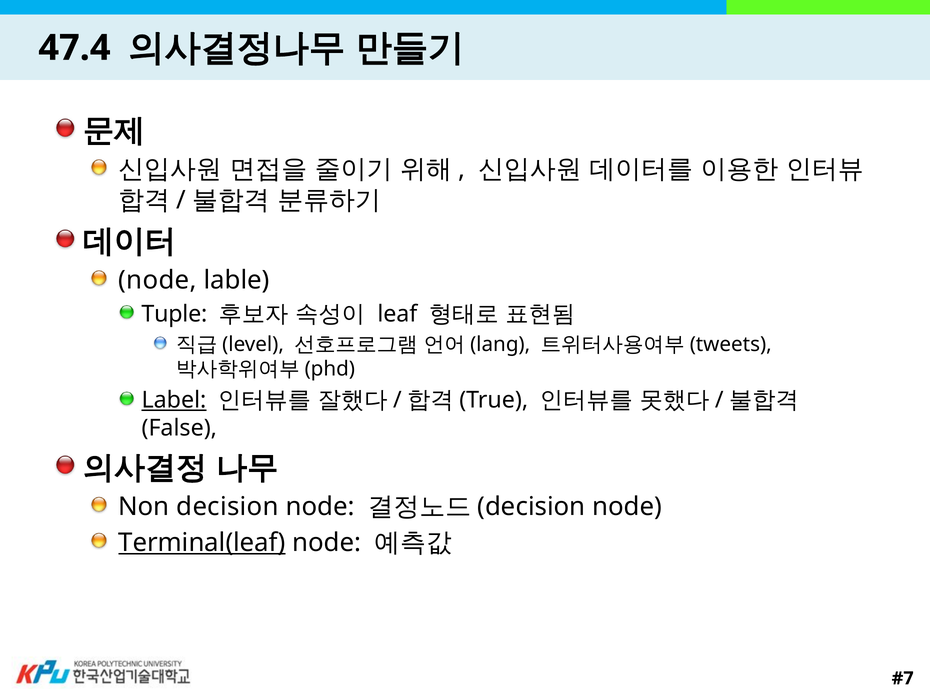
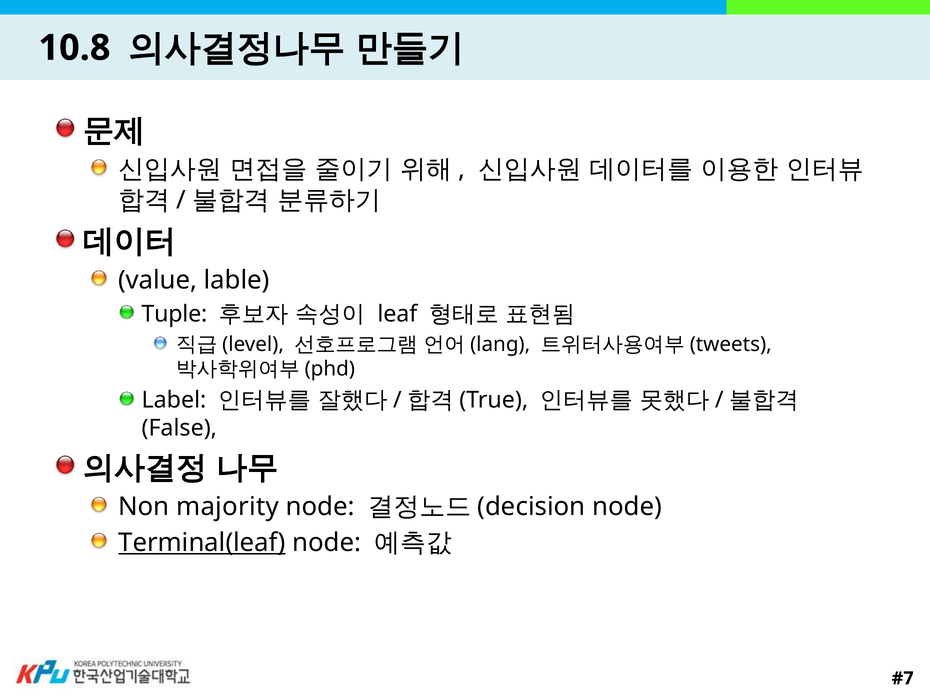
47.4: 47.4 -> 10.8
node at (157, 280): node -> value
Label underline: present -> none
decision: decision -> majority
